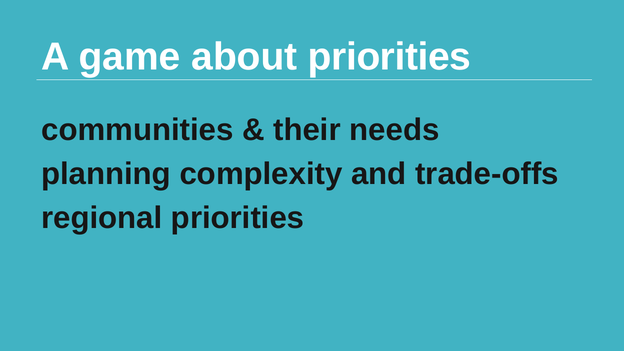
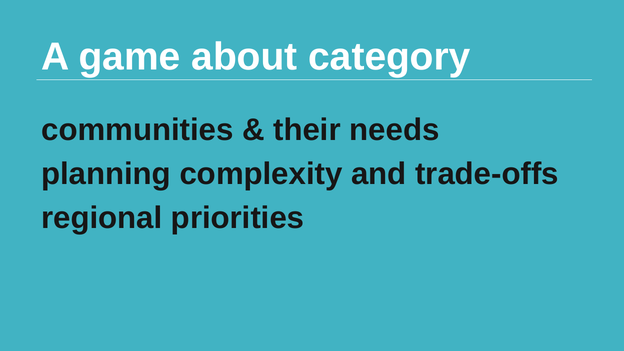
about priorities: priorities -> category
